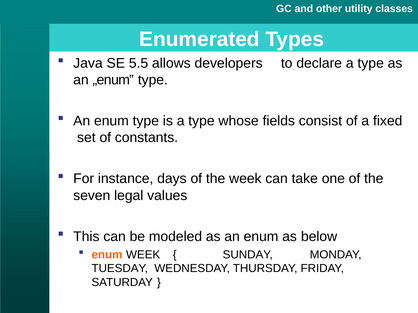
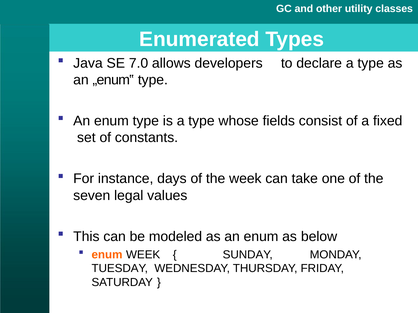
5.5: 5.5 -> 7.0
